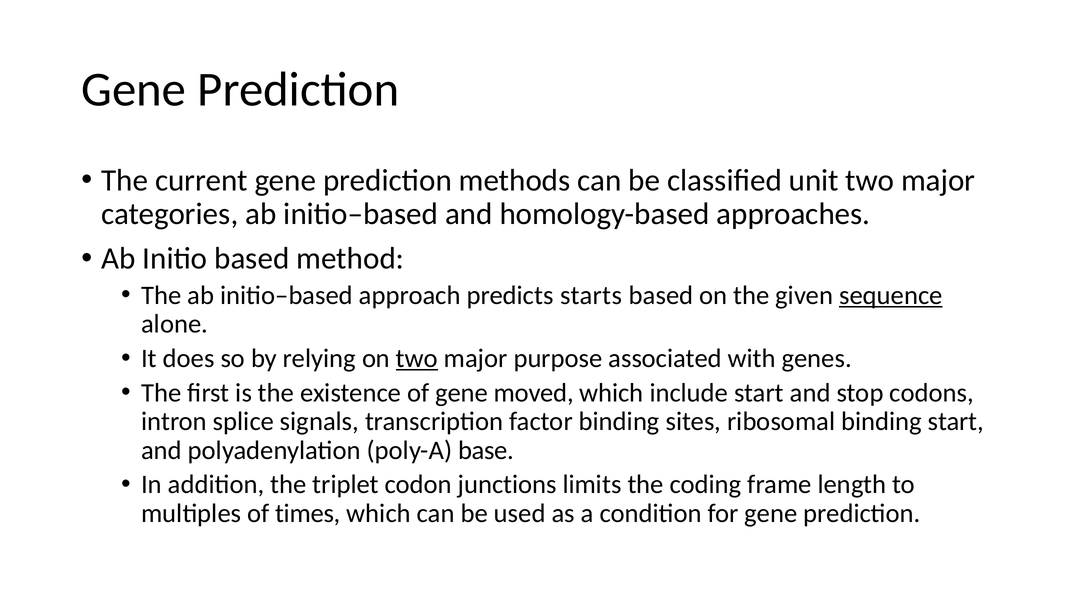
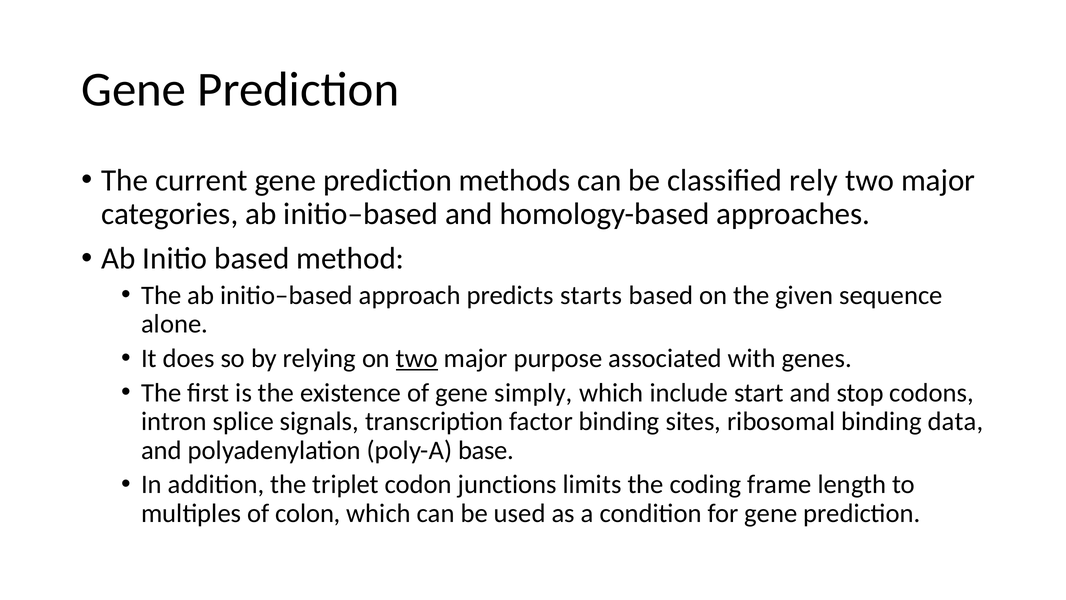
unit: unit -> rely
sequence underline: present -> none
moved: moved -> simply
binding start: start -> data
times: times -> colon
